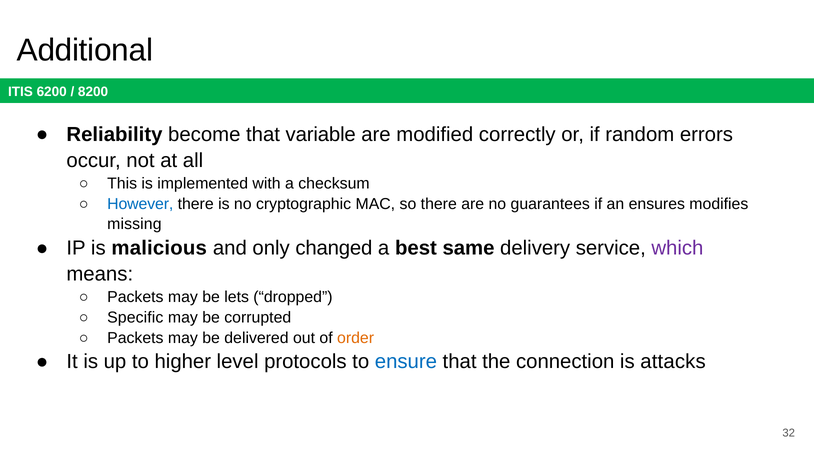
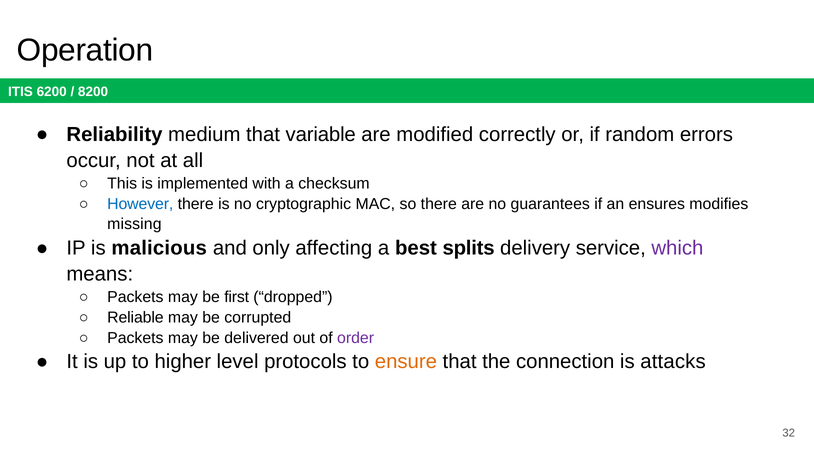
Additional: Additional -> Operation
become: become -> medium
changed: changed -> affecting
same: same -> splits
lets: lets -> first
Specific: Specific -> Reliable
order colour: orange -> purple
ensure colour: blue -> orange
